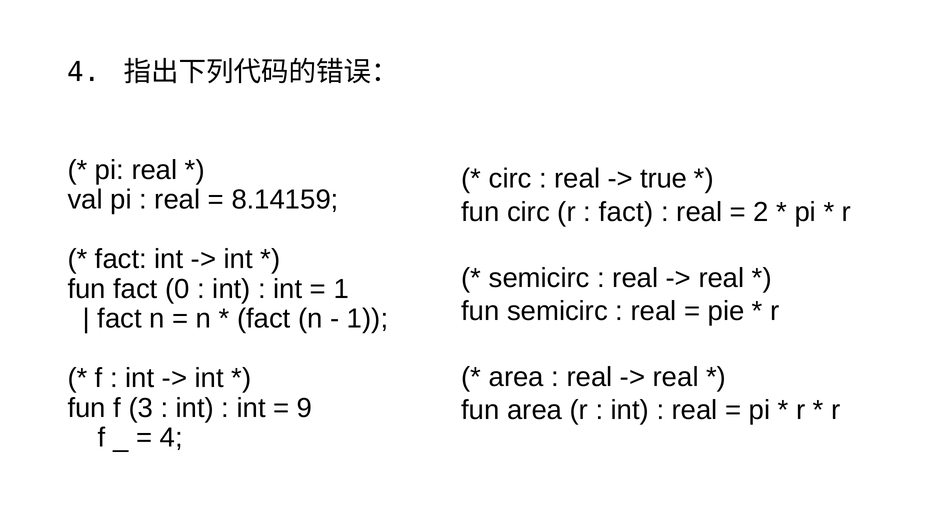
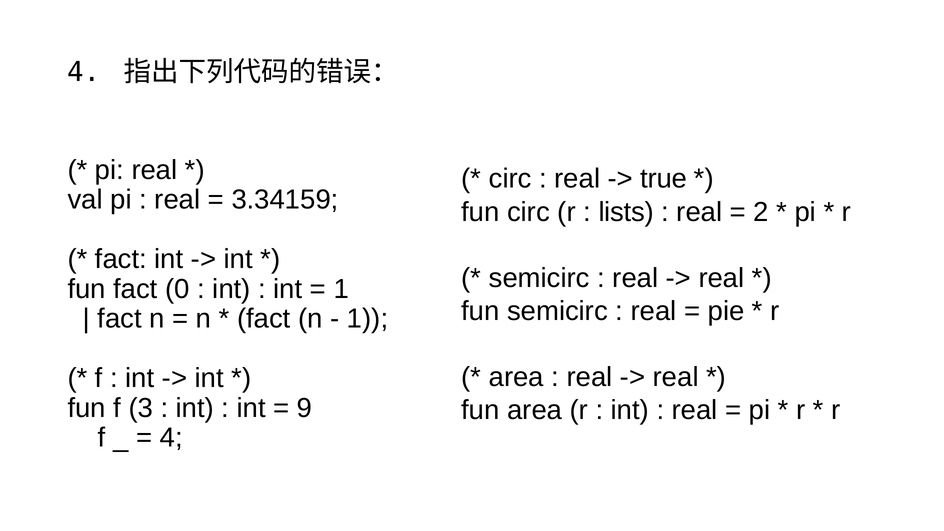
8.14159: 8.14159 -> 3.34159
fact at (626, 212): fact -> lists
